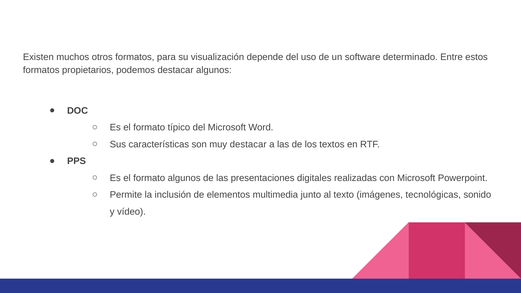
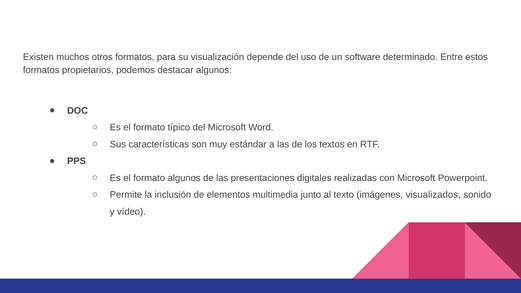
muy destacar: destacar -> estándar
tecnológicas: tecnológicas -> visualizados
